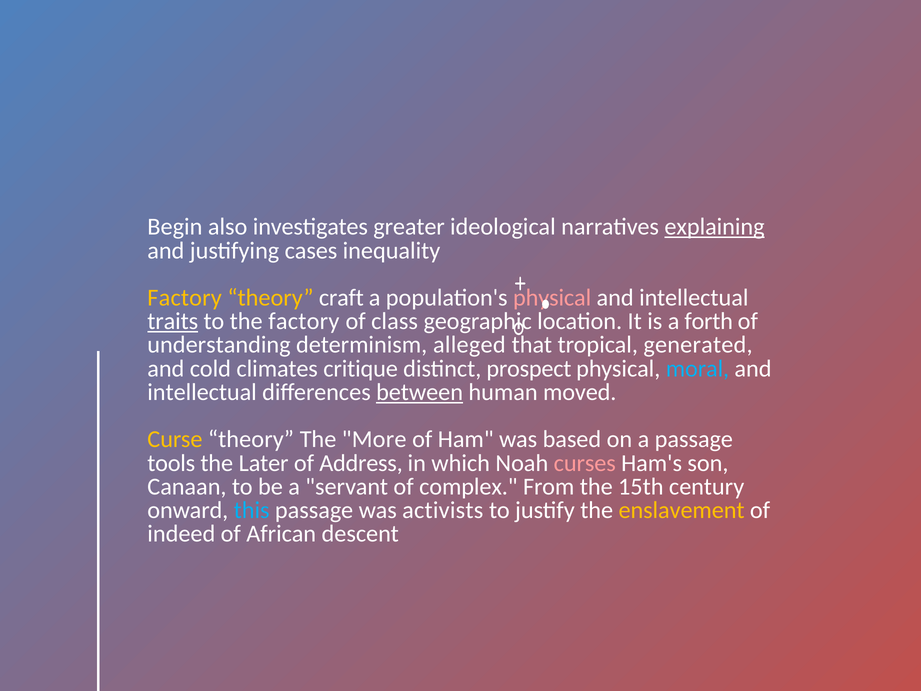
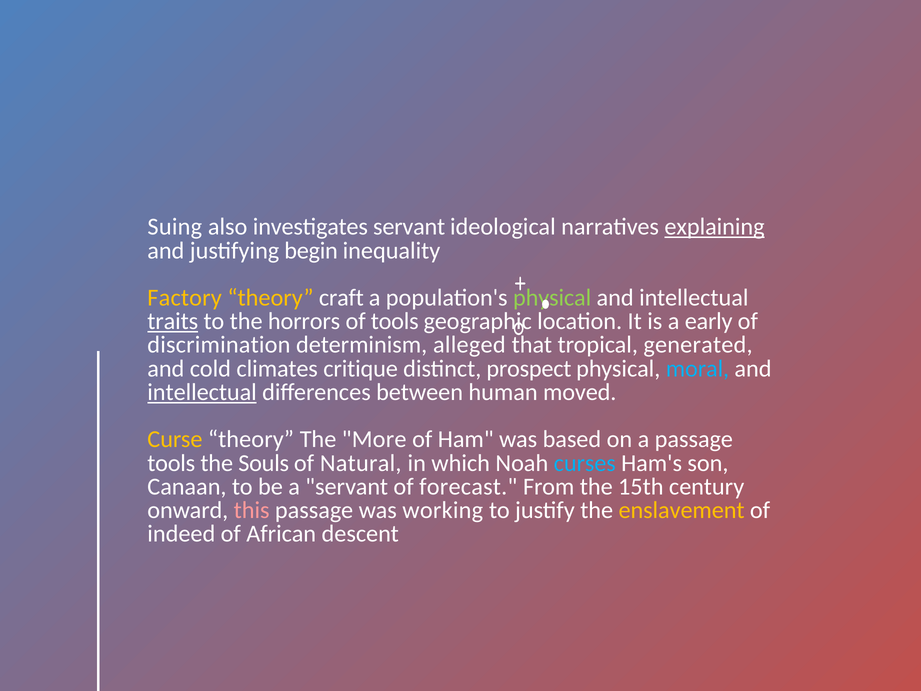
Begin: Begin -> Suing
investigates greater: greater -> servant
cases: cases -> begin
physical at (552, 298) colour: pink -> light green
the factory: factory -> horrors
of class: class -> tools
forth: forth -> early
understanding: understanding -> discrimination
intellectual at (202, 392) underline: none -> present
between underline: present -> none
Later: Later -> Souls
Address: Address -> Natural
curses colour: pink -> light blue
complex: complex -> forecast
this colour: light blue -> pink
activists: activists -> working
